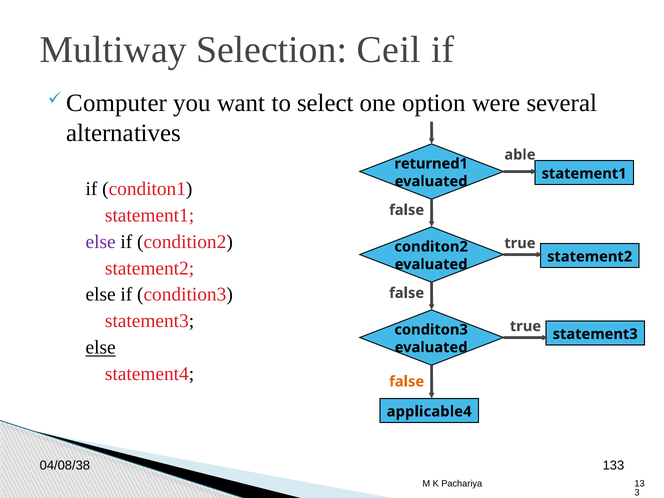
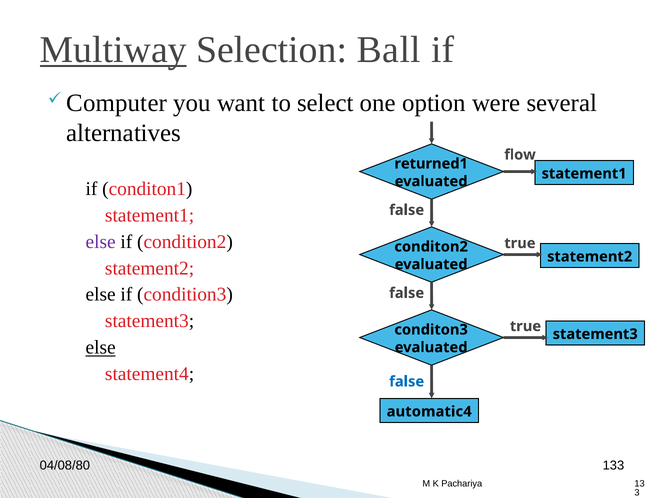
Multiway underline: none -> present
Ceil: Ceil -> Ball
able: able -> flow
false at (407, 382) colour: orange -> blue
applicable4: applicable4 -> automatic4
04/08/38: 04/08/38 -> 04/08/80
